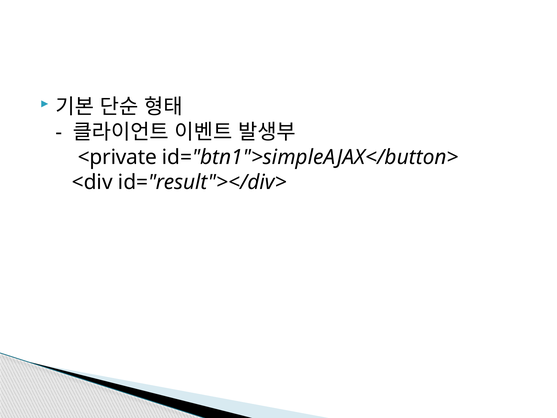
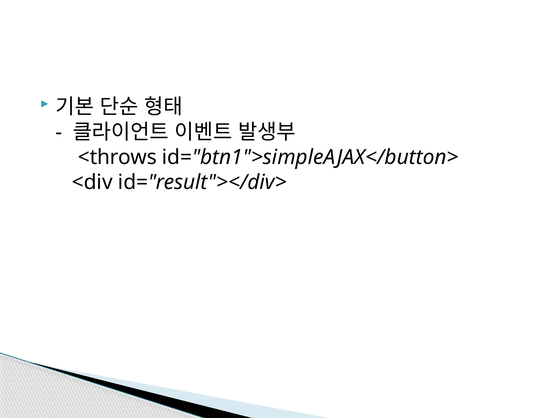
<private: <private -> <throws
